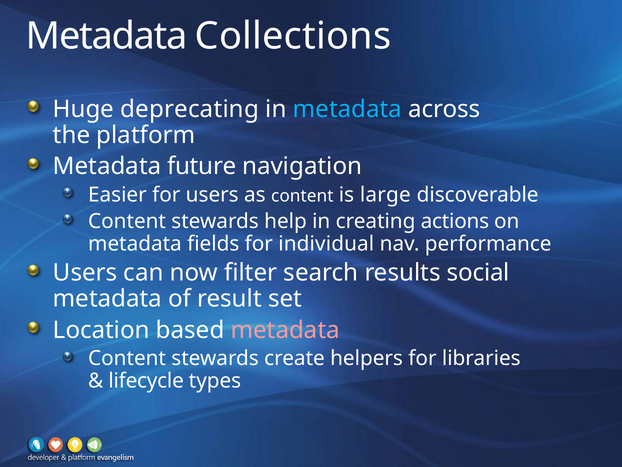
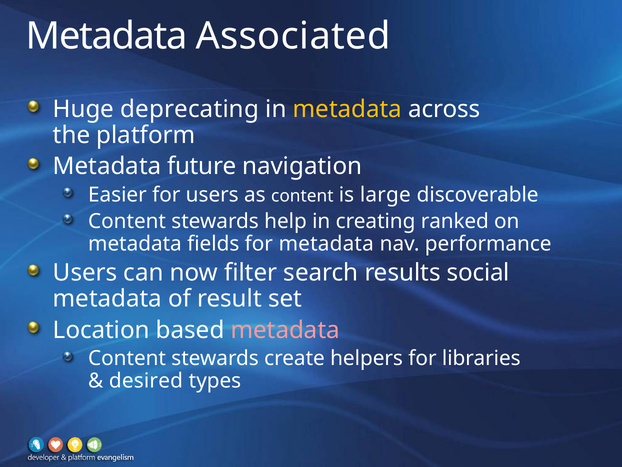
Collections: Collections -> Associated
metadata at (347, 109) colour: light blue -> yellow
actions: actions -> ranked
for individual: individual -> metadata
lifecycle: lifecycle -> desired
